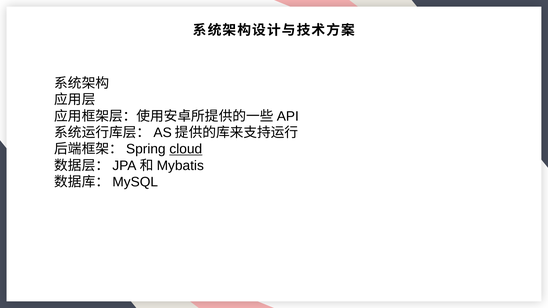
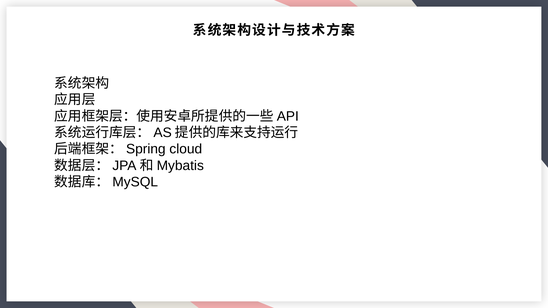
cloud underline: present -> none
